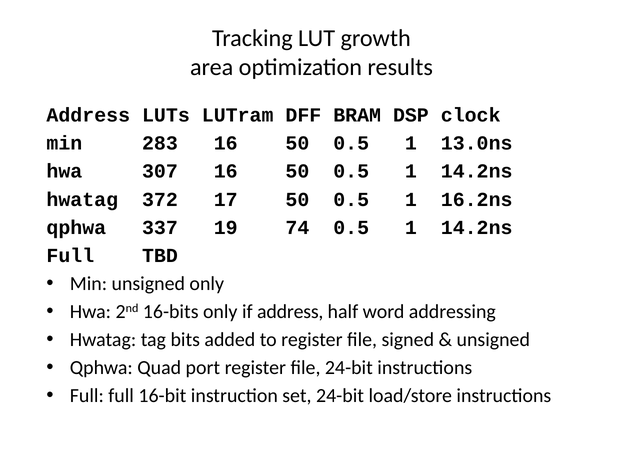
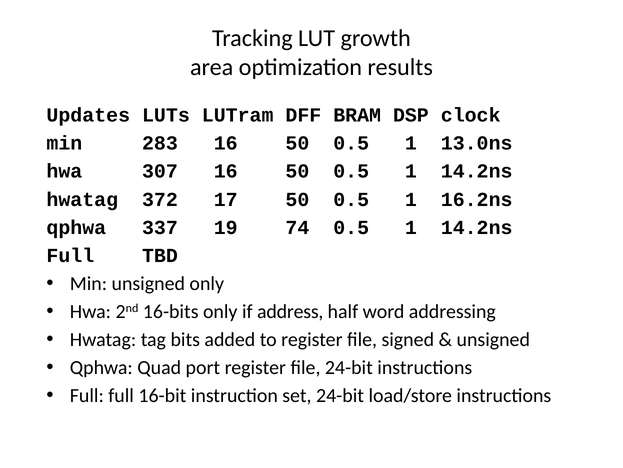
Address at (88, 115): Address -> Updates
